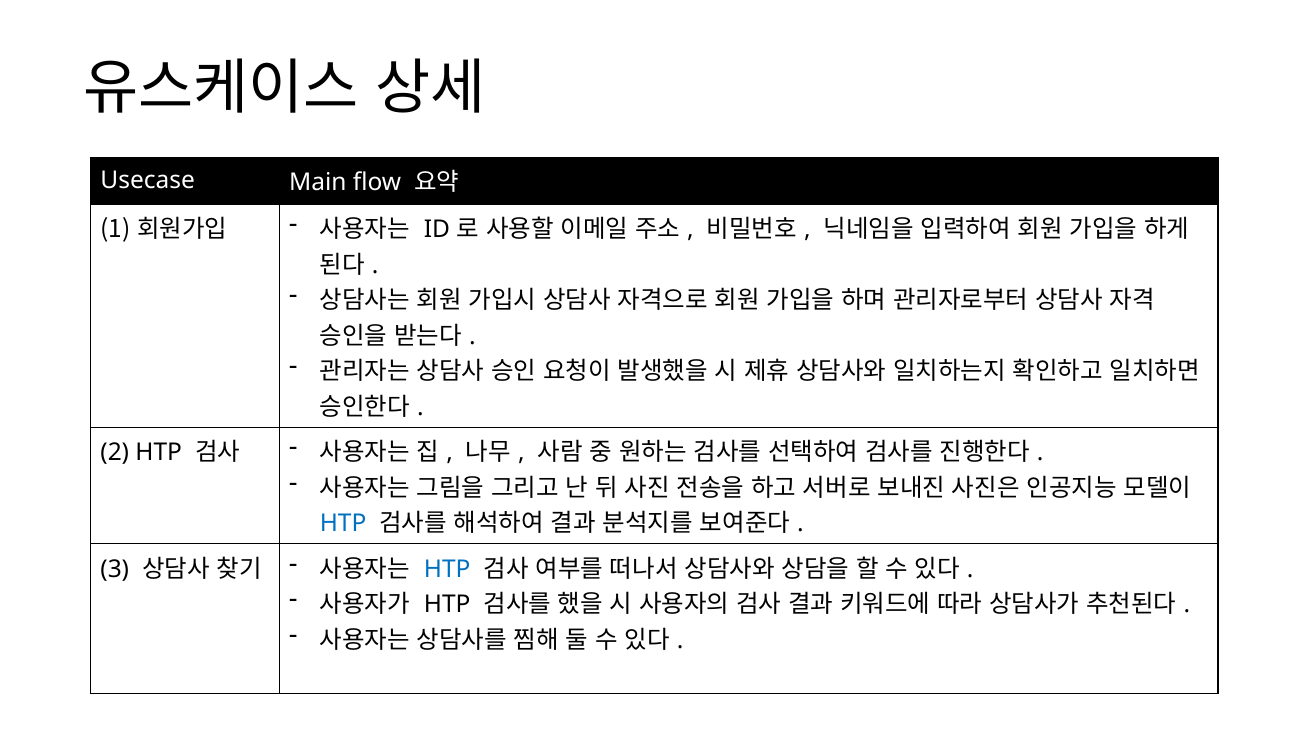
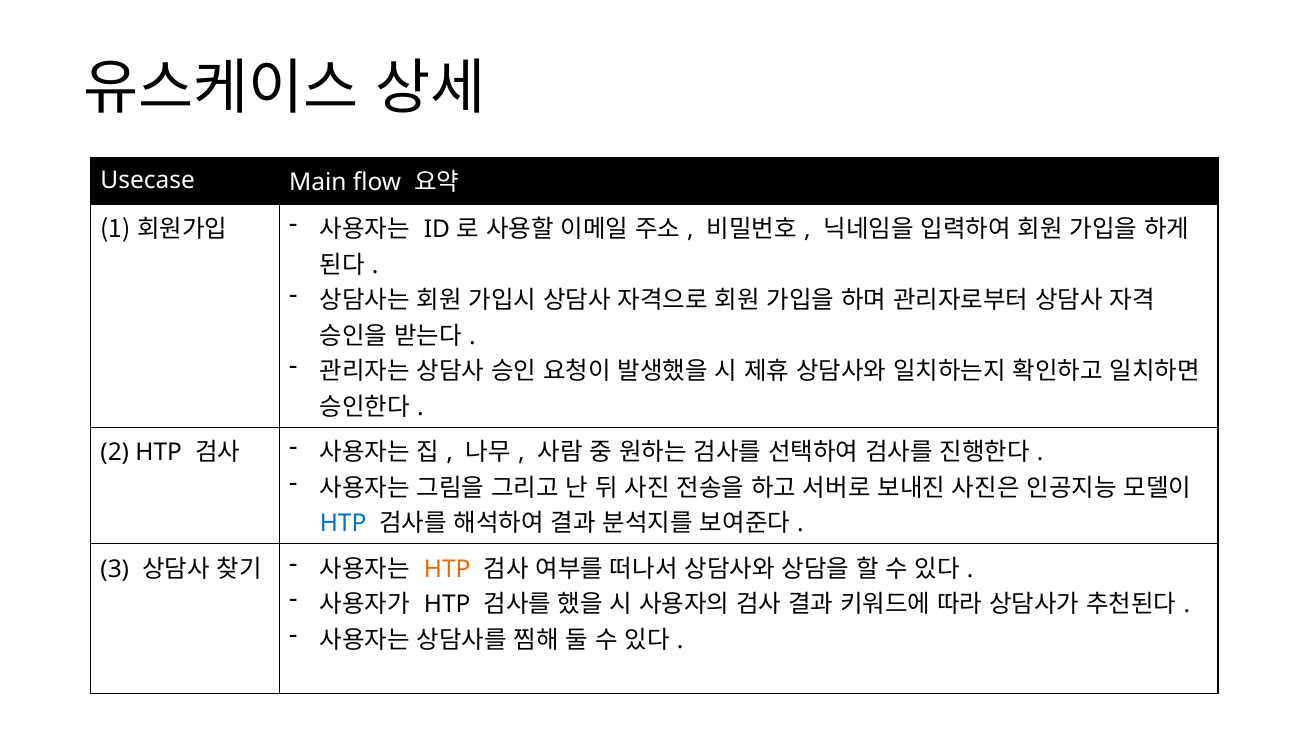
HTP at (447, 569) colour: blue -> orange
